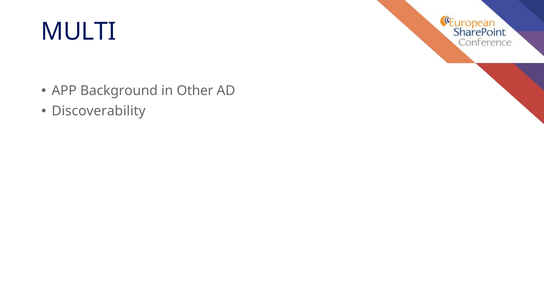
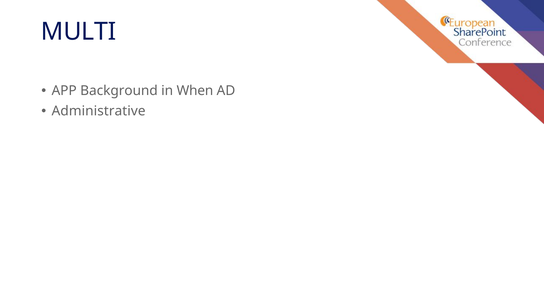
Other: Other -> When
Discoverability: Discoverability -> Administrative
